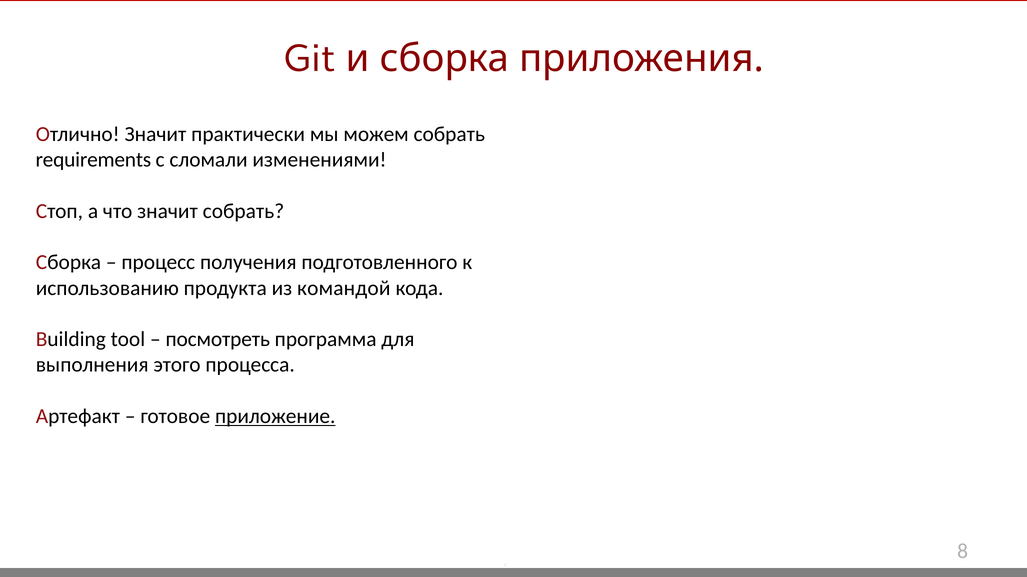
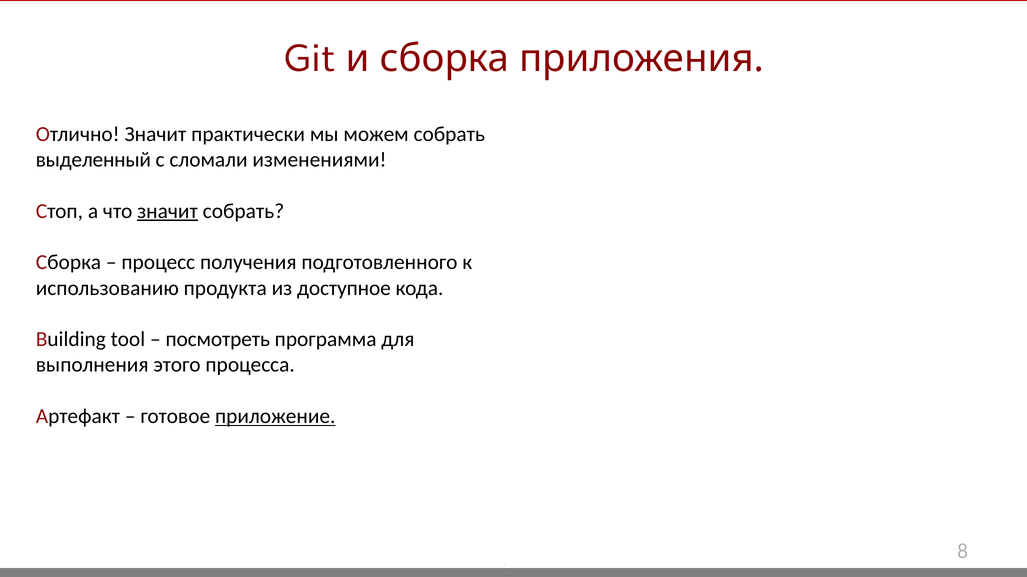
requirements: requirements -> выделенный
значит at (168, 211) underline: none -> present
командой: командой -> доступное
